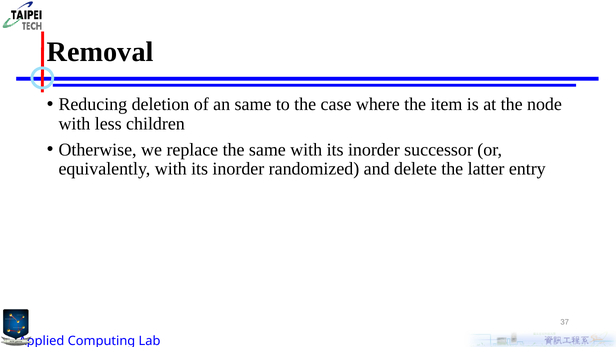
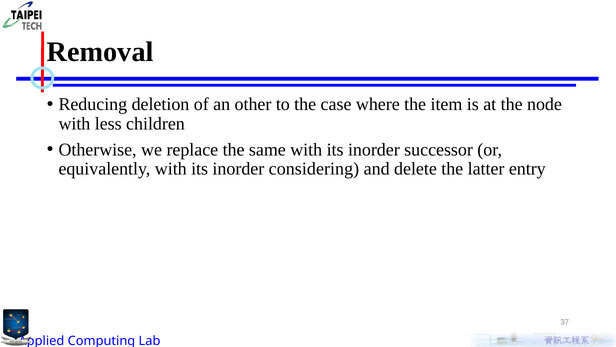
an same: same -> other
randomized: randomized -> considering
